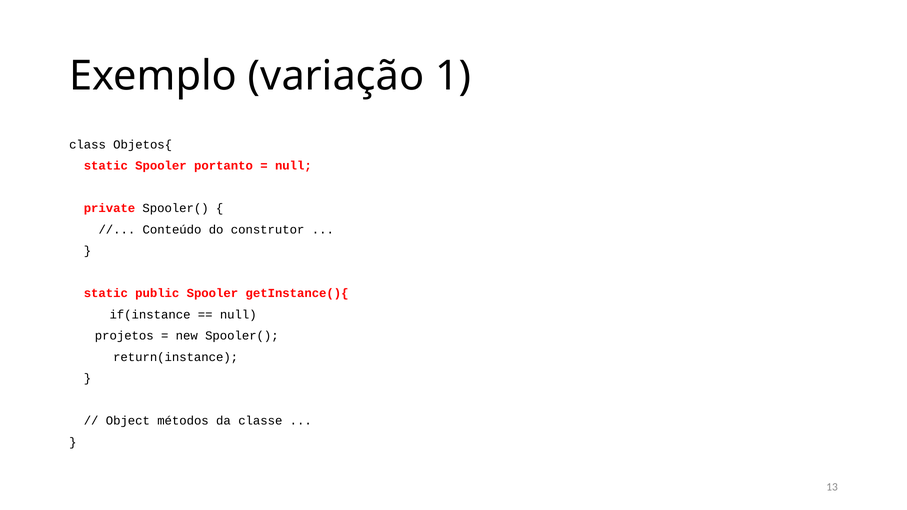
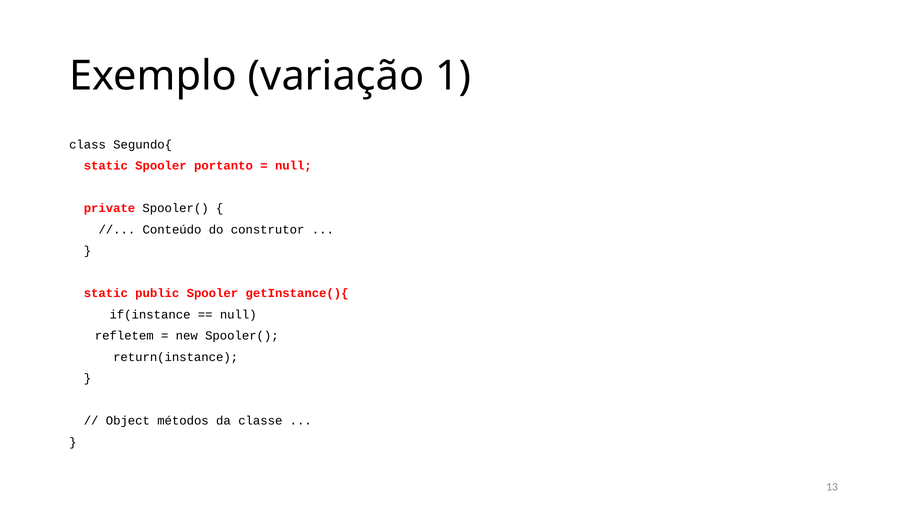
Objetos{: Objetos{ -> Segundo{
projetos: projetos -> refletem
